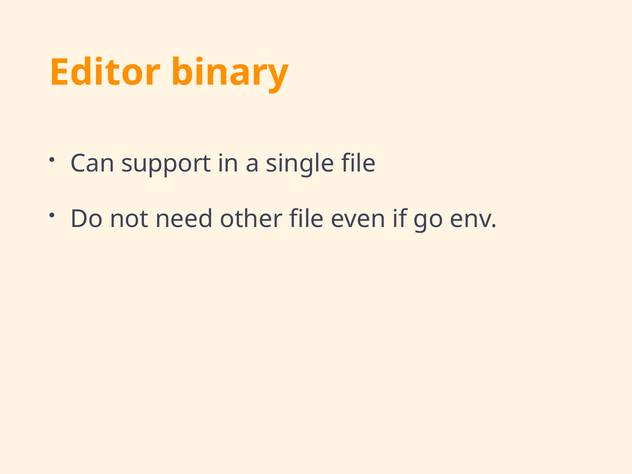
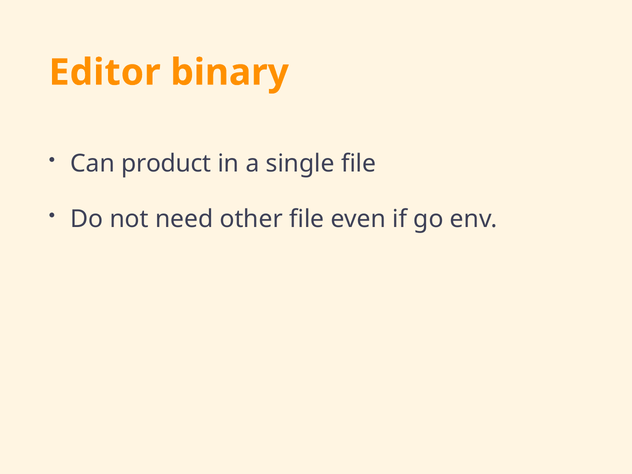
support: support -> product
